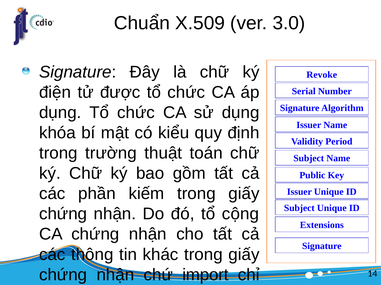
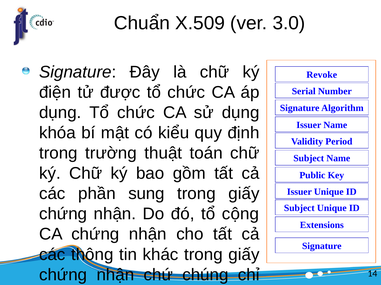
kiếm: kiếm -> sung
import: import -> chúng
